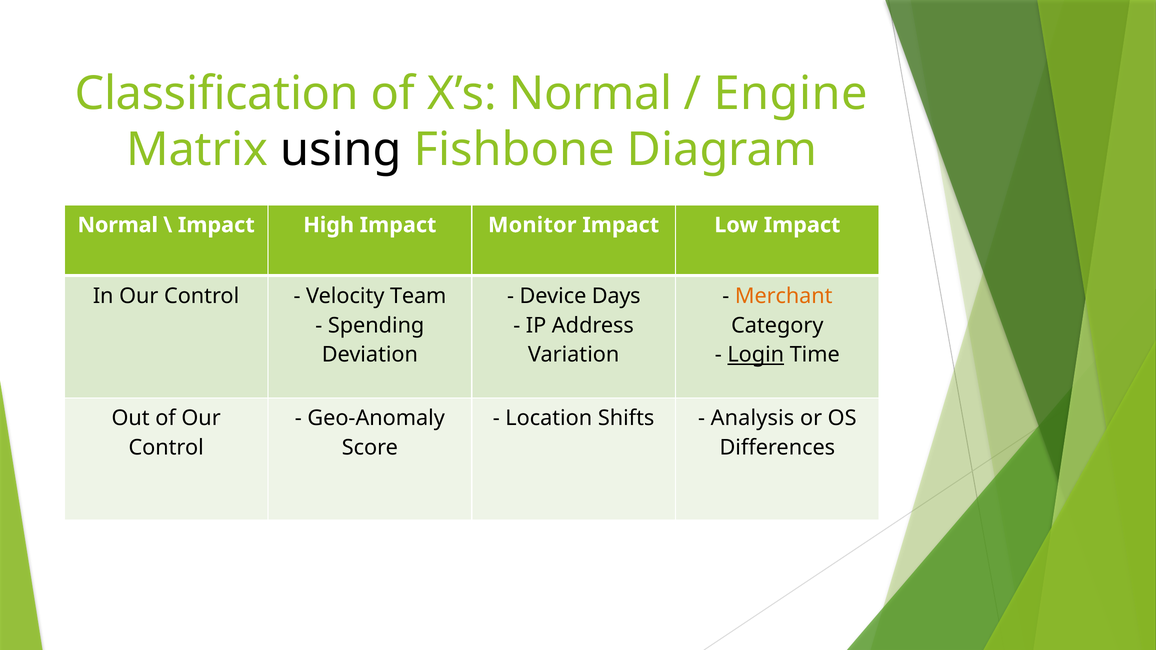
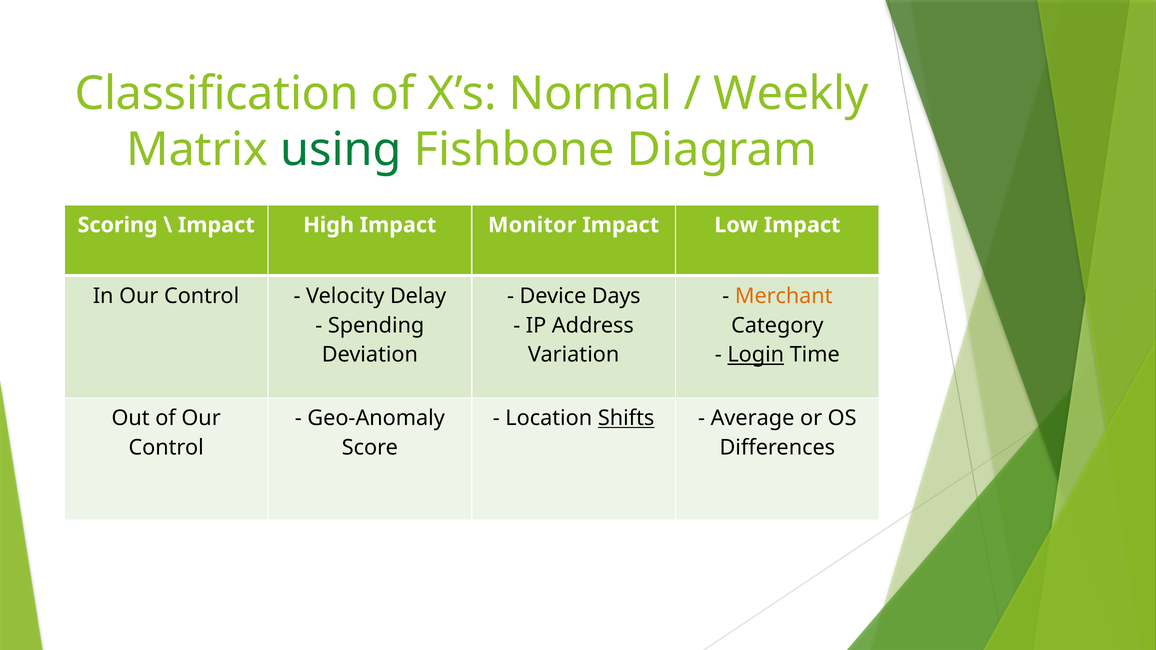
Engine: Engine -> Weekly
using colour: black -> green
Normal at (118, 225): Normal -> Scoring
Team: Team -> Delay
Shifts underline: none -> present
Analysis: Analysis -> Average
